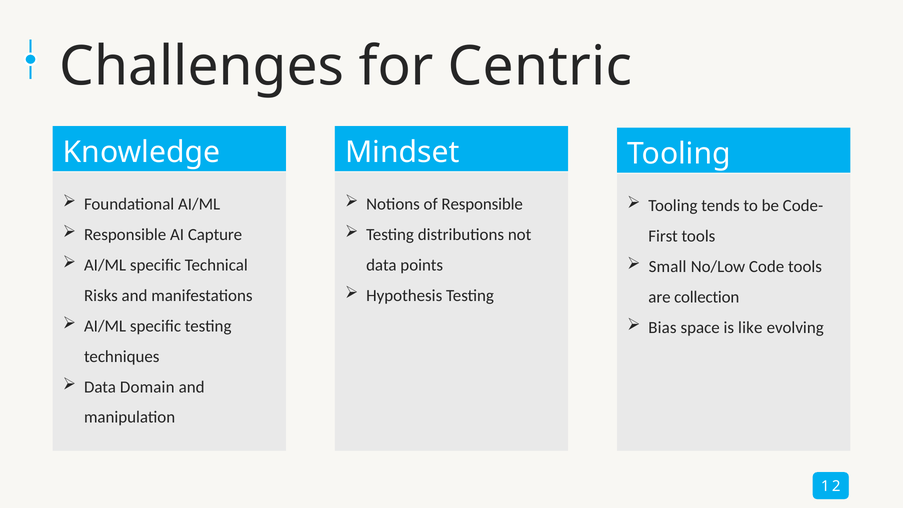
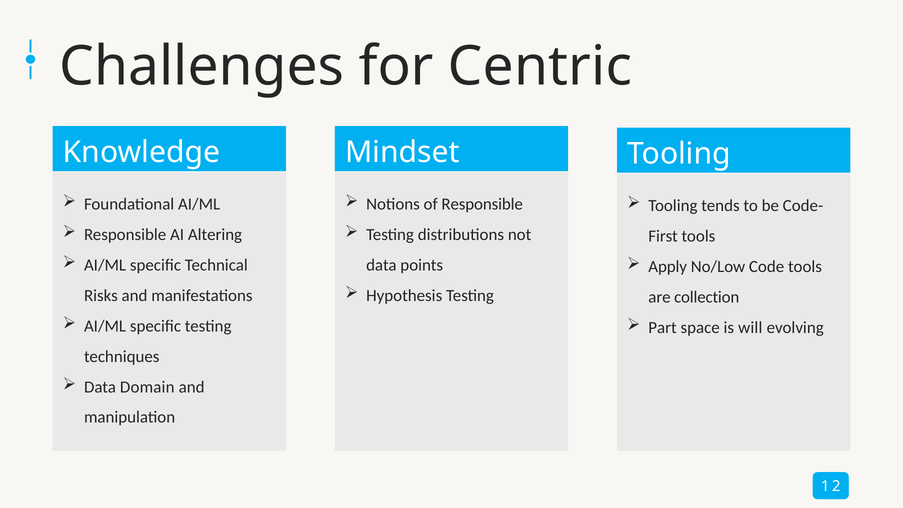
Capture: Capture -> Altering
Small: Small -> Apply
Bias: Bias -> Part
like: like -> will
